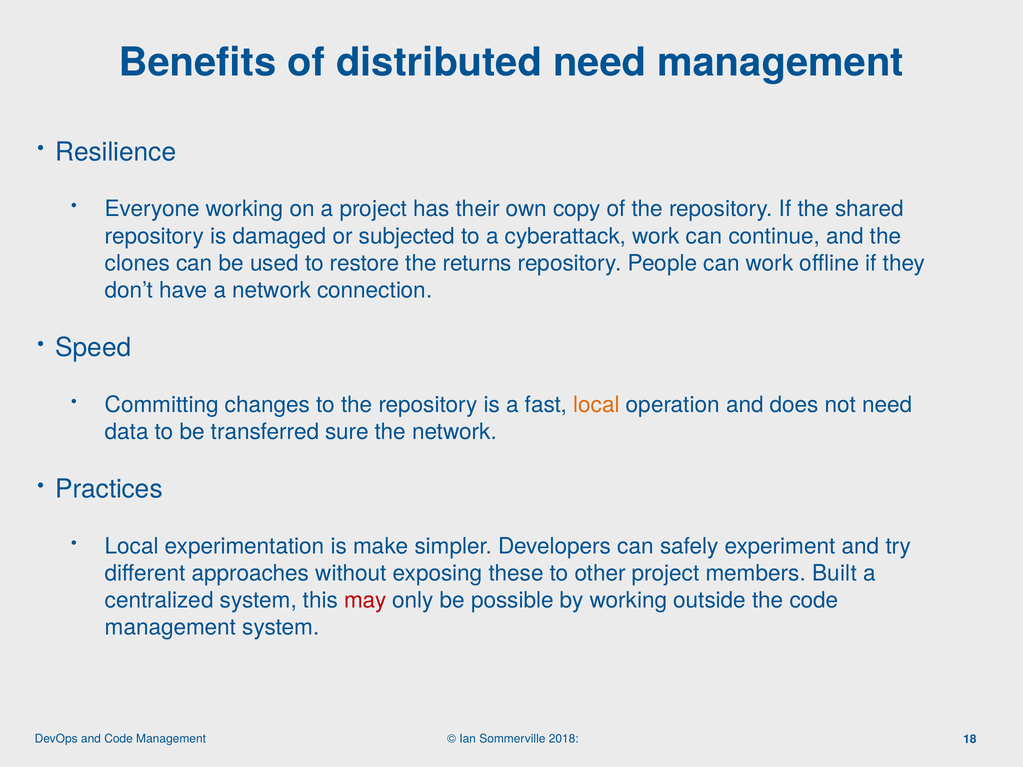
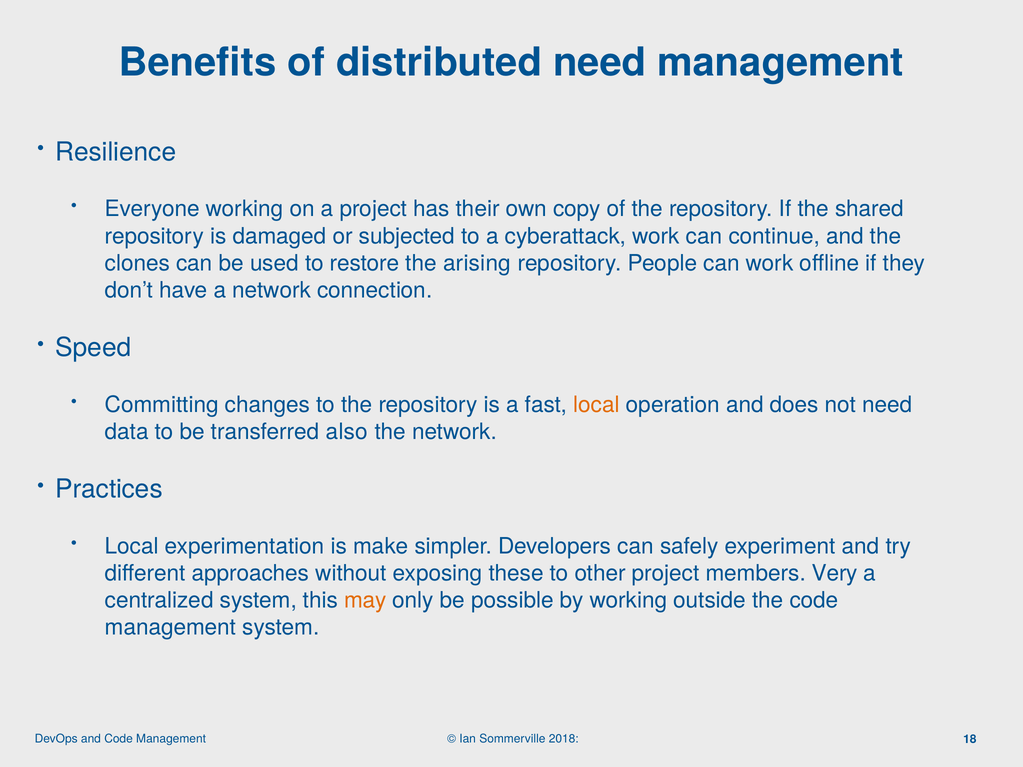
returns: returns -> arising
sure: sure -> also
Built: Built -> Very
may colour: red -> orange
